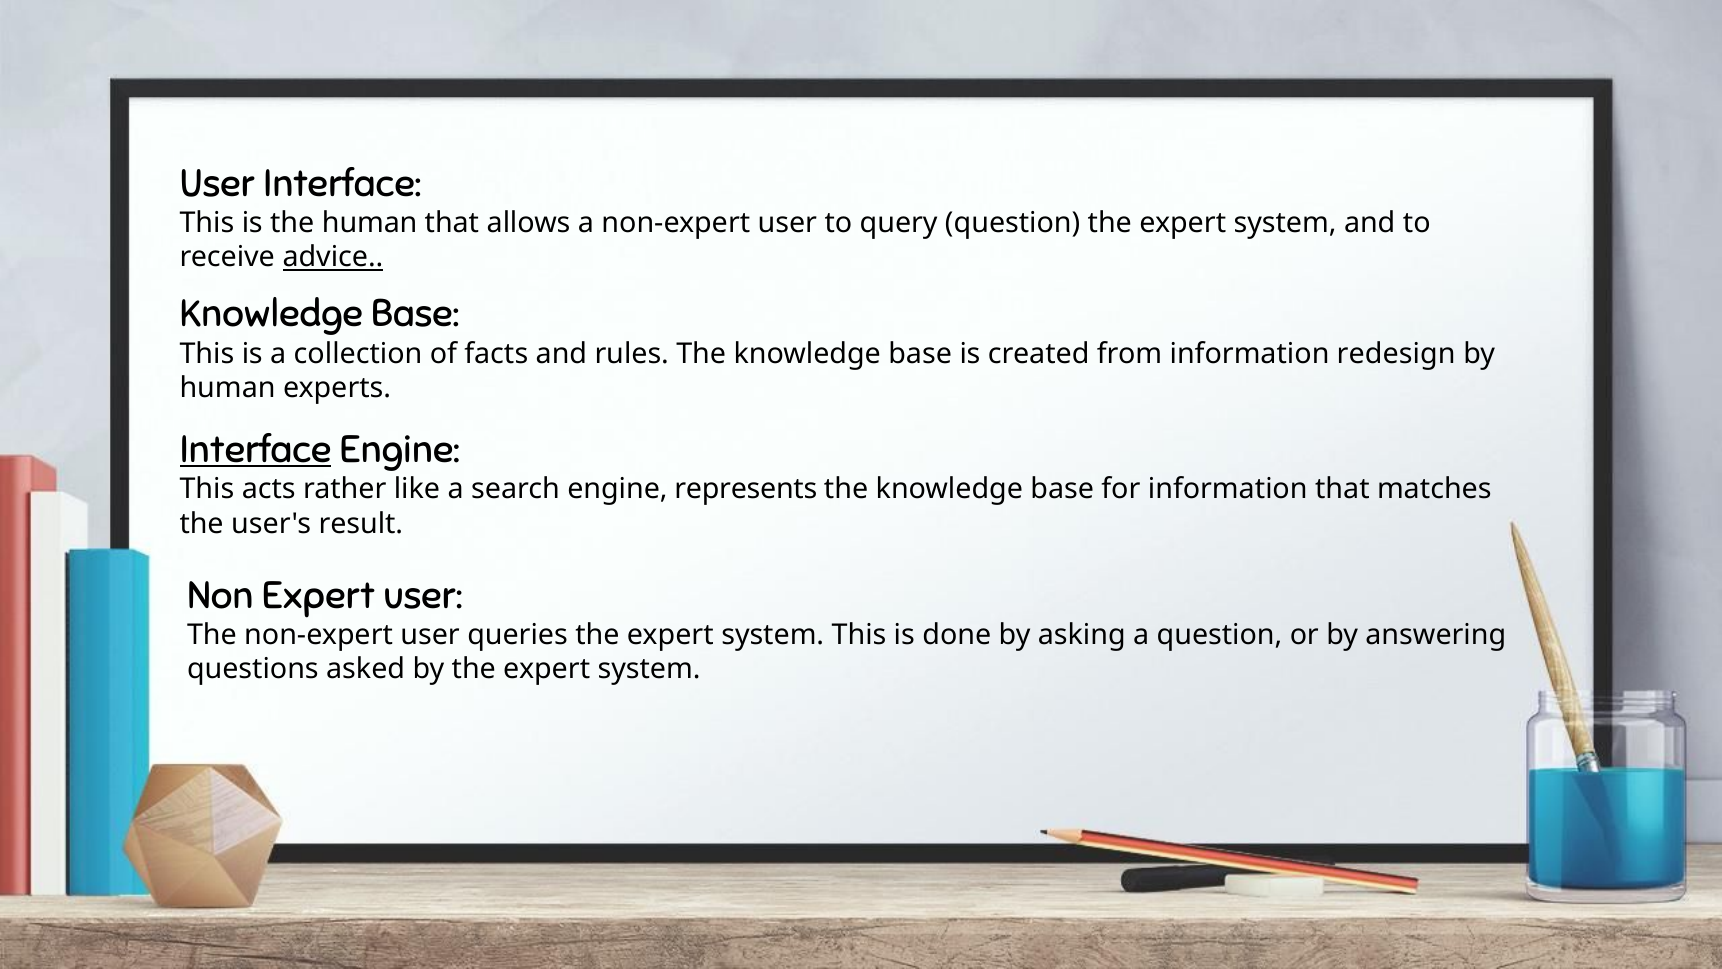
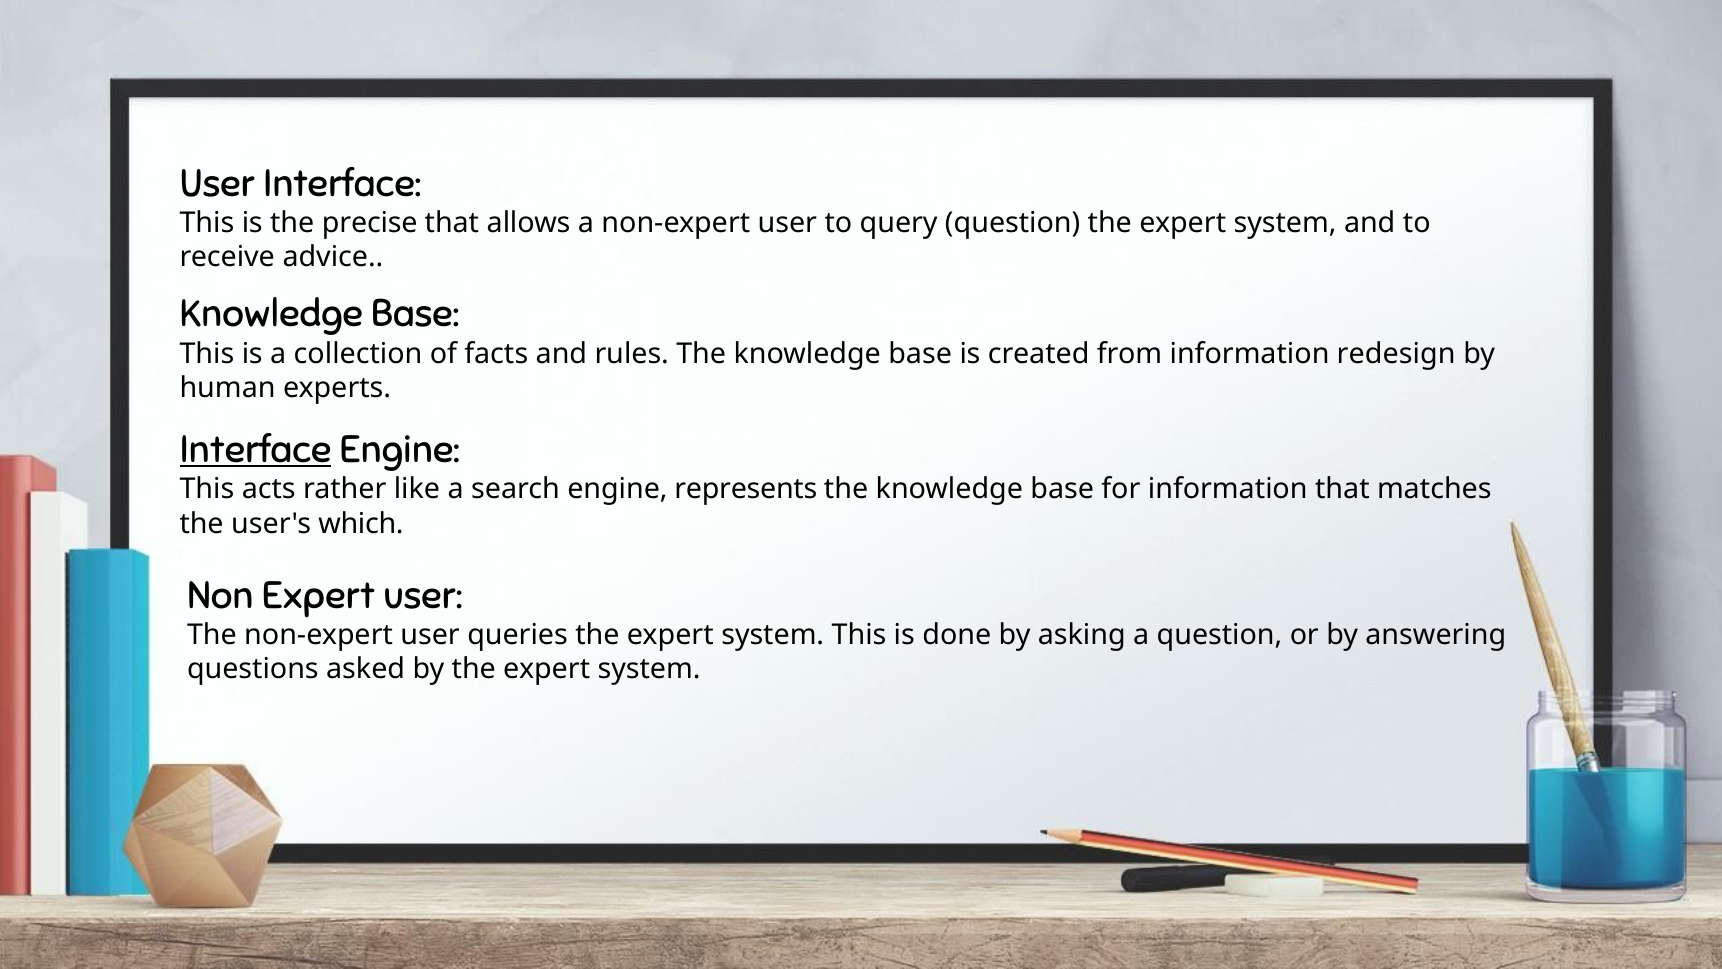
the human: human -> precise
advice underline: present -> none
result: result -> which
